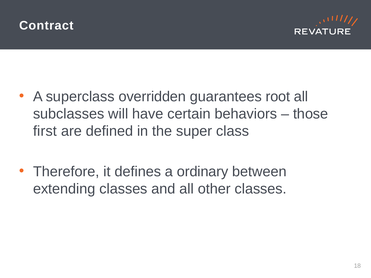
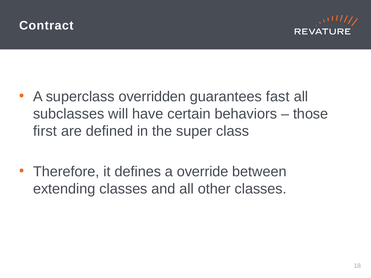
root: root -> fast
ordinary: ordinary -> override
